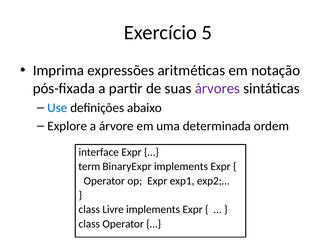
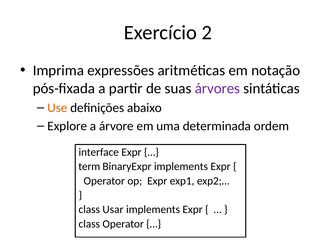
5: 5 -> 2
Use colour: blue -> orange
Livre: Livre -> Usar
